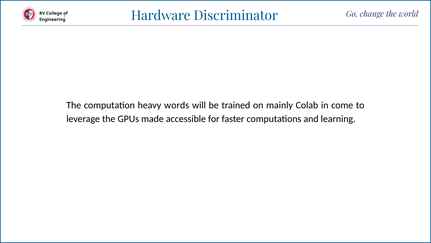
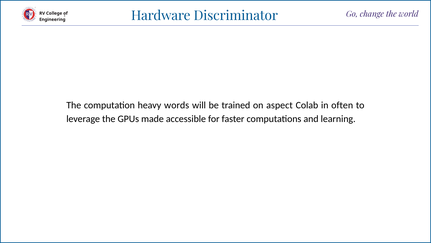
mainly: mainly -> aspect
come: come -> often
